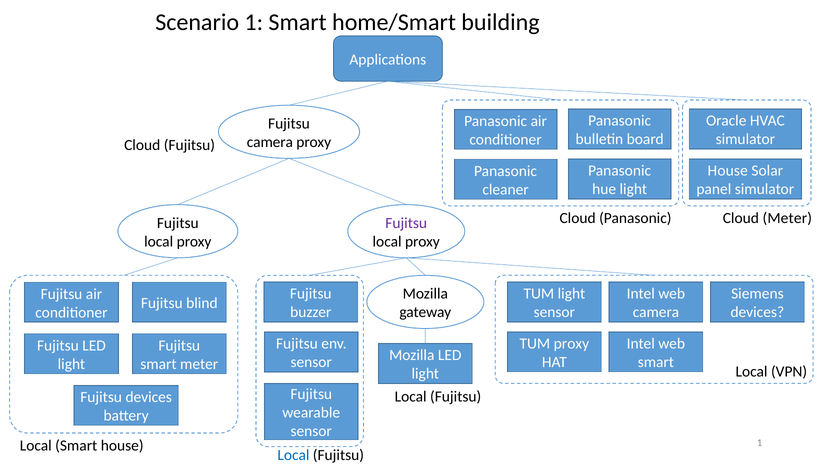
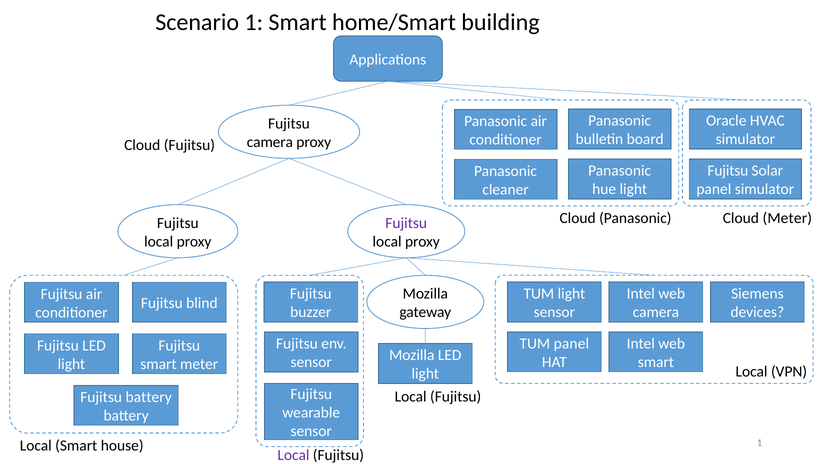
House at (728, 171): House -> Fujitsu
TUM proxy: proxy -> panel
Fujitsu devices: devices -> battery
Local at (293, 455) colour: blue -> purple
